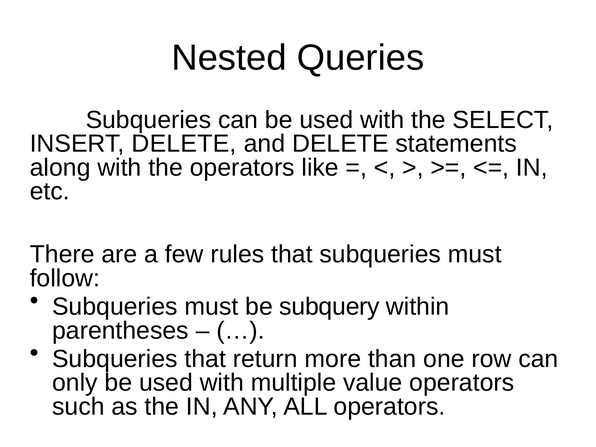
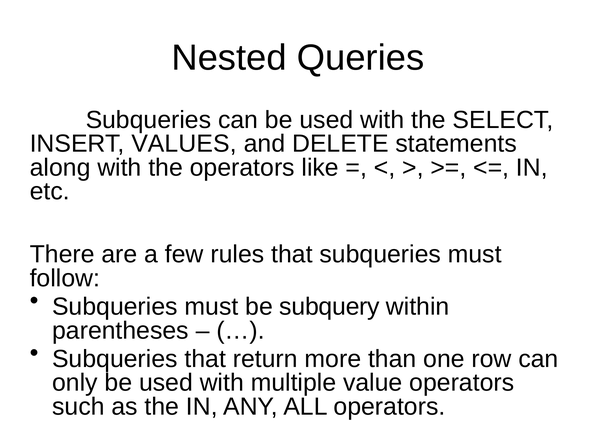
INSERT DELETE: DELETE -> VALUES
